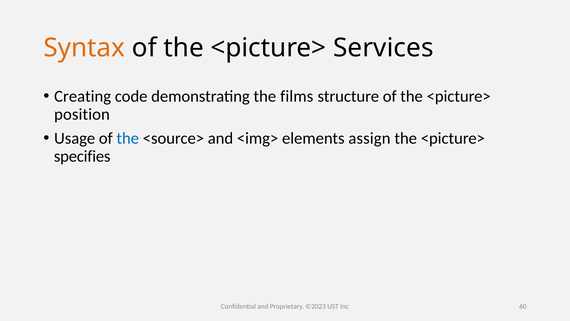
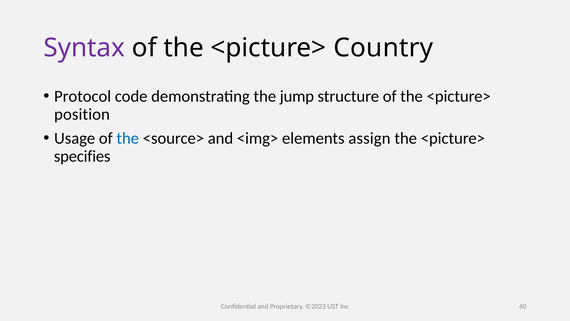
Syntax colour: orange -> purple
Services: Services -> Country
Creating: Creating -> Protocol
films: films -> jump
